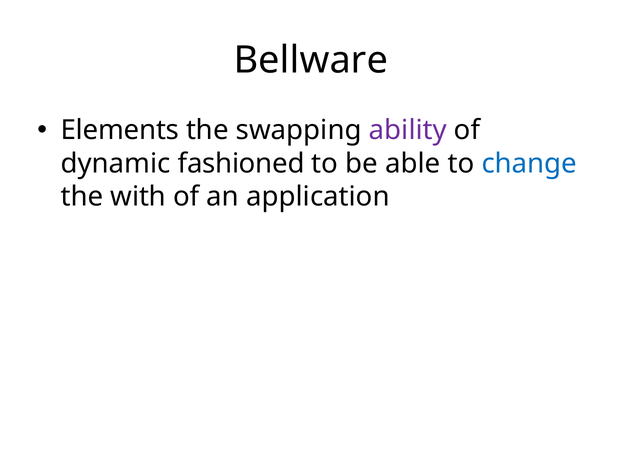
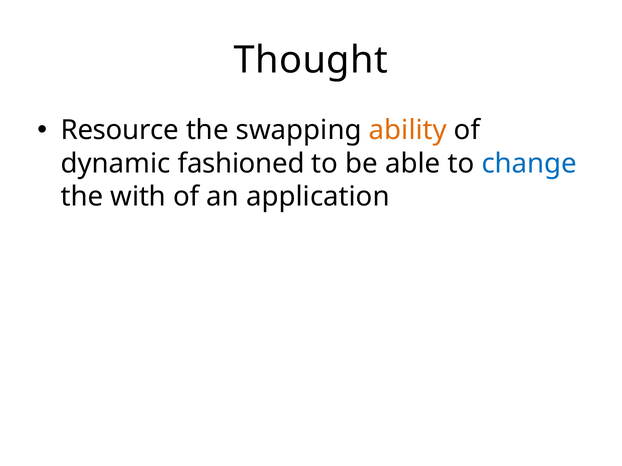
Bellware: Bellware -> Thought
Elements: Elements -> Resource
ability colour: purple -> orange
